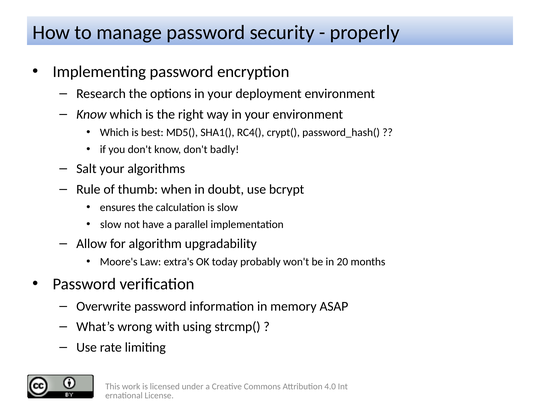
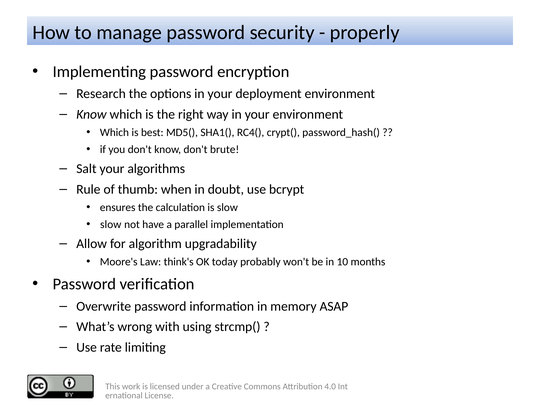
badly: badly -> brute
extra's: extra's -> think's
20: 20 -> 10
